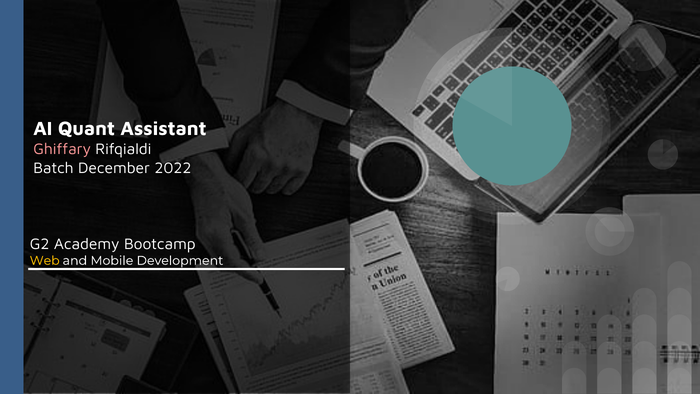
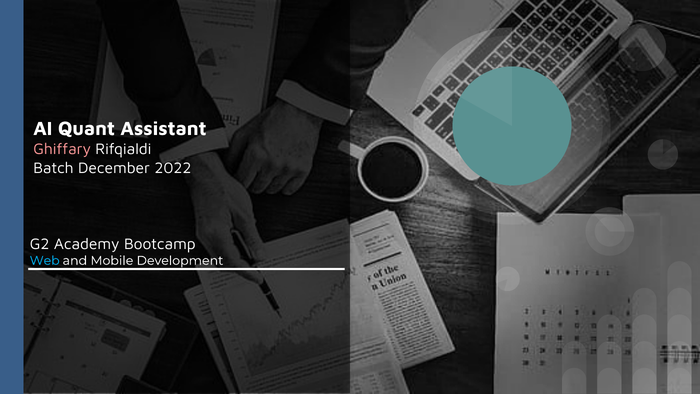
Web colour: yellow -> light blue
